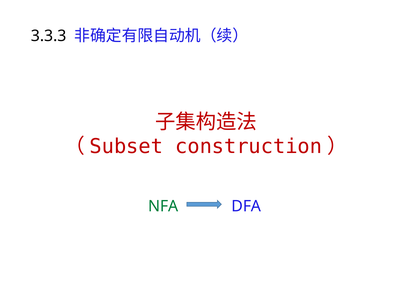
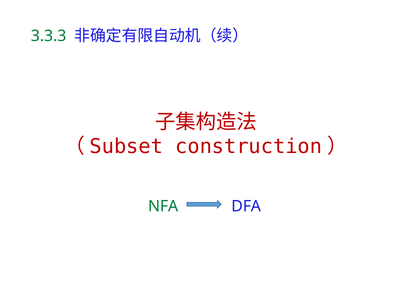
3.3.3 colour: black -> green
